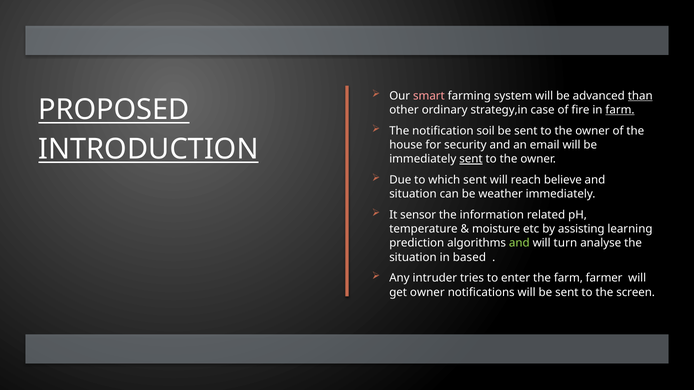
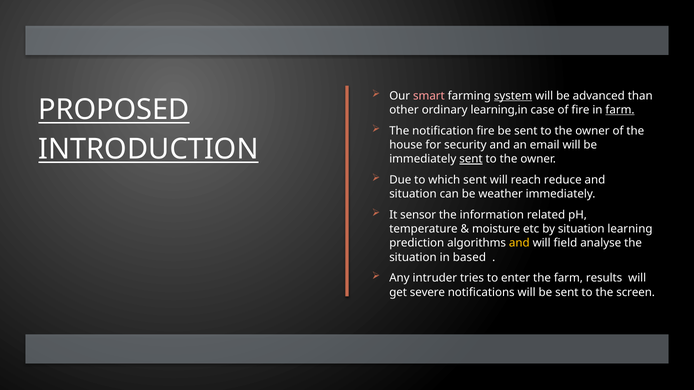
system underline: none -> present
than underline: present -> none
strategy,in: strategy,in -> learning,in
notification soil: soil -> fire
believe: believe -> reduce
by assisting: assisting -> situation
and at (519, 243) colour: light green -> yellow
turn: turn -> field
farmer: farmer -> results
get owner: owner -> severe
